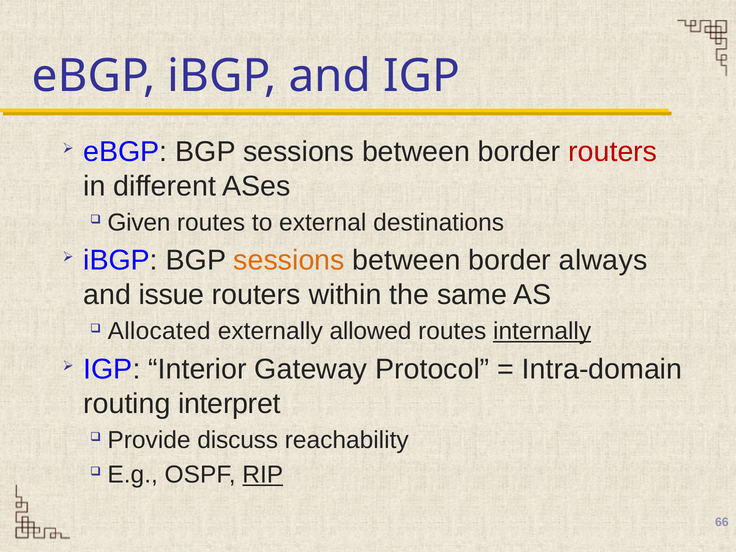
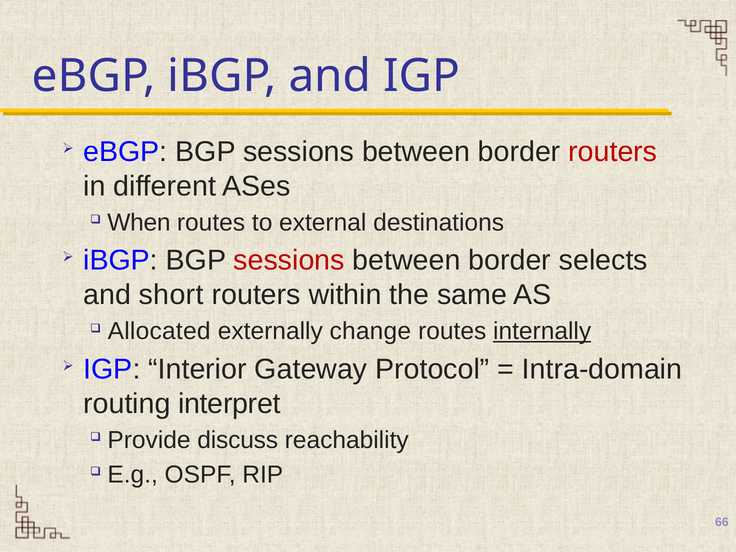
Given: Given -> When
sessions at (289, 260) colour: orange -> red
always: always -> selects
issue: issue -> short
allowed: allowed -> change
RIP underline: present -> none
